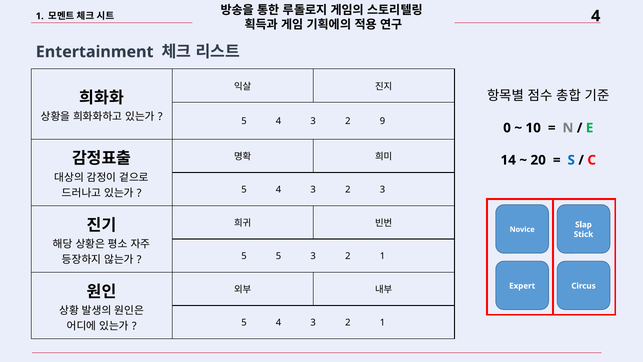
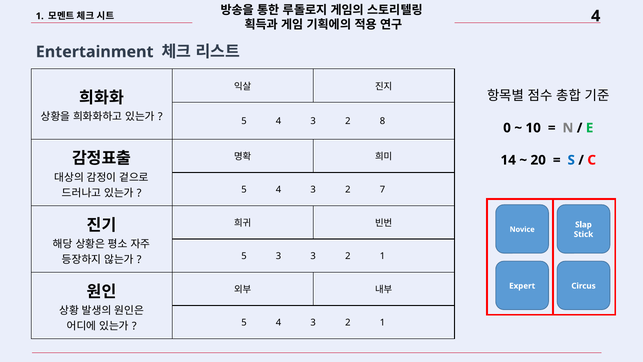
9: 9 -> 8
2 3: 3 -> 7
5 5: 5 -> 3
